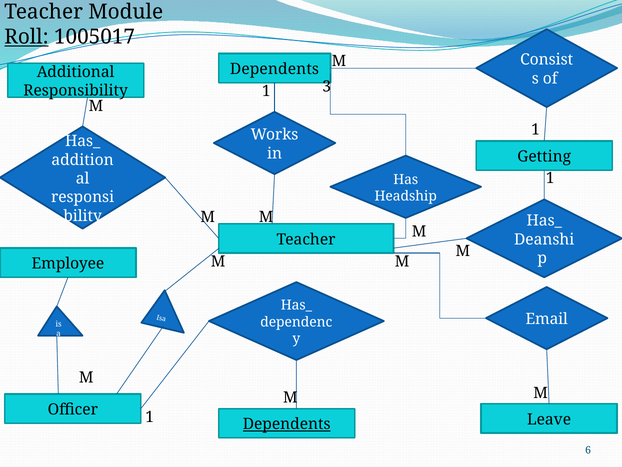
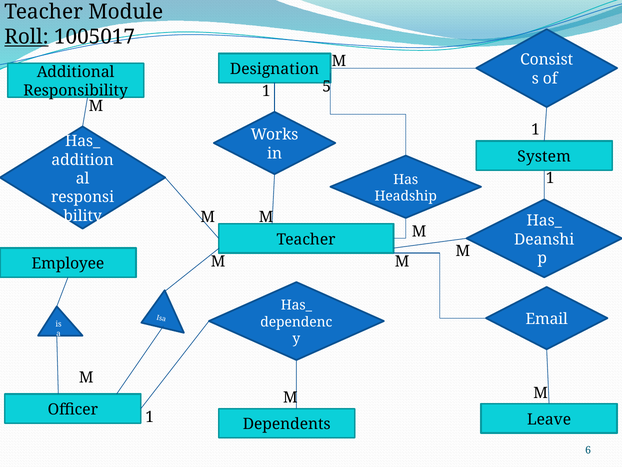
Dependents at (274, 69): Dependents -> Designation
3: 3 -> 5
Getting: Getting -> System
Dependents at (287, 424) underline: present -> none
